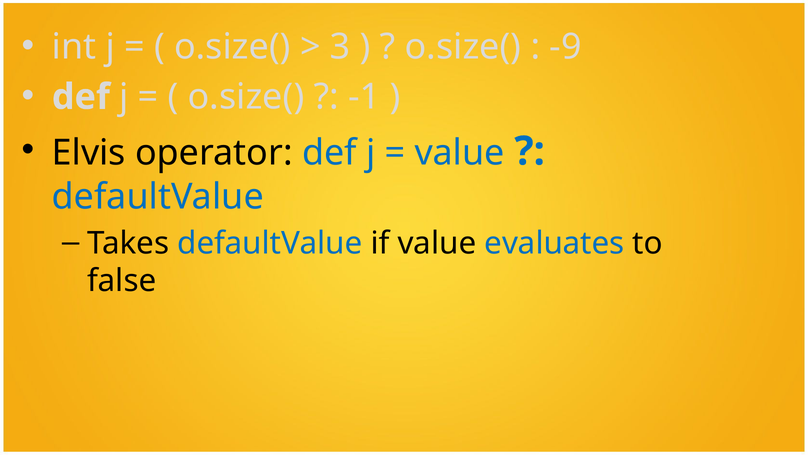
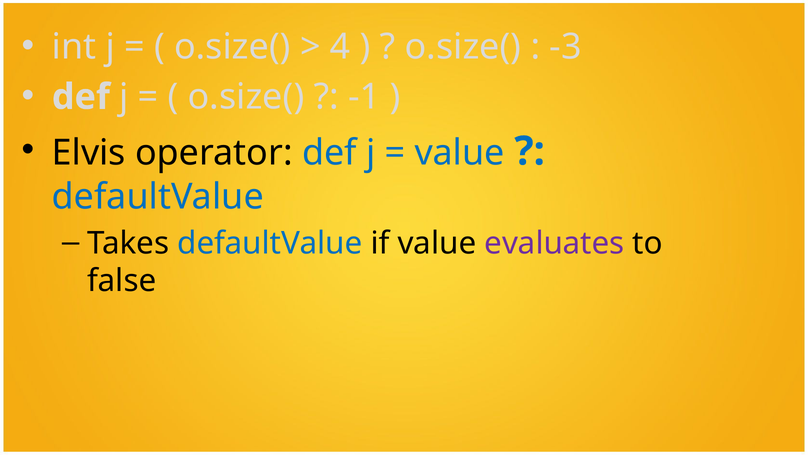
3: 3 -> 4
-9: -9 -> -3
evaluates colour: blue -> purple
